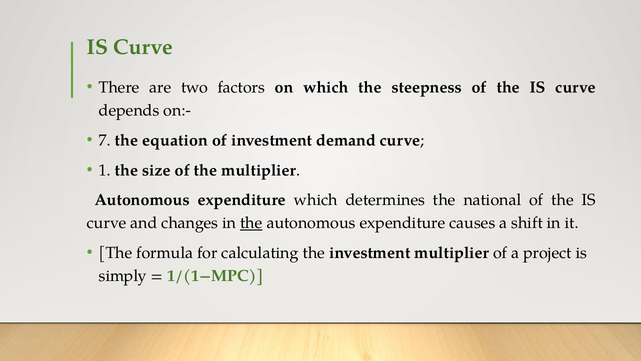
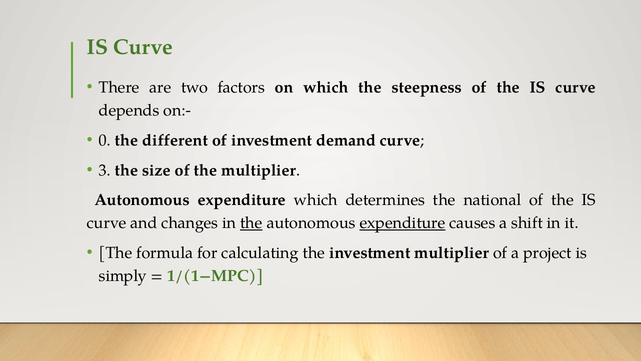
7: 7 -> 0
equation: equation -> different
1: 1 -> 3
expenditure at (402, 223) underline: none -> present
